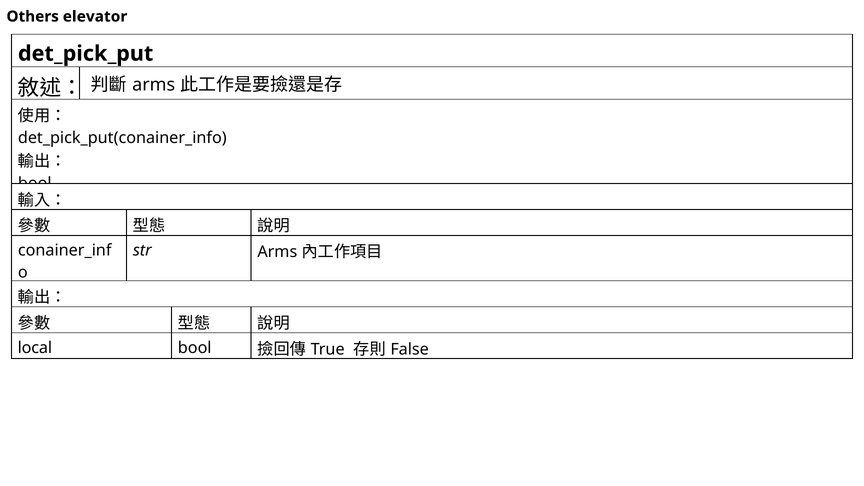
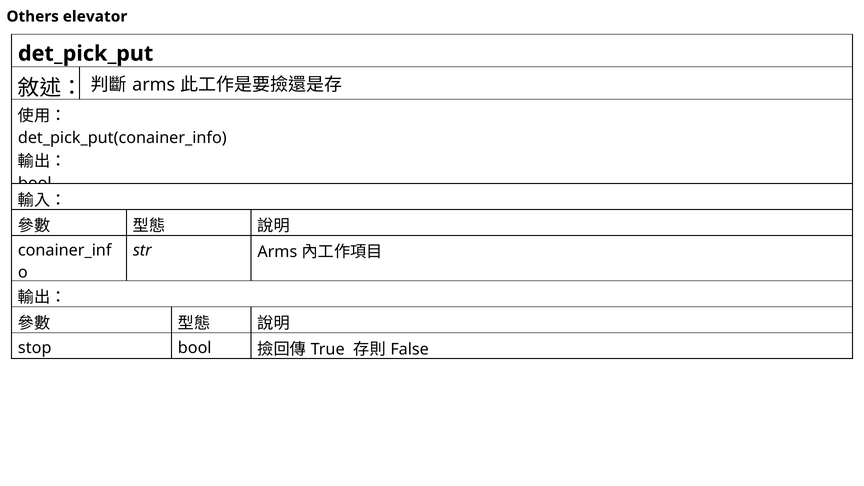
local: local -> stop
